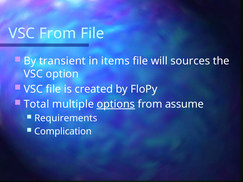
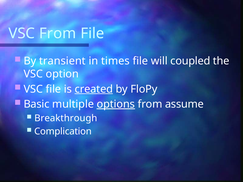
items: items -> times
sources: sources -> coupled
created underline: none -> present
Total: Total -> Basic
Requirements: Requirements -> Breakthrough
